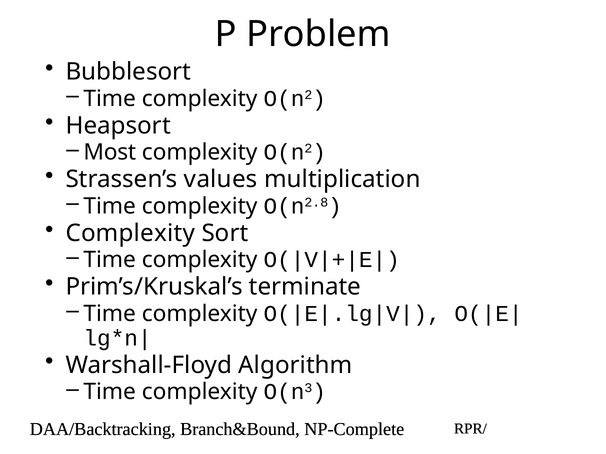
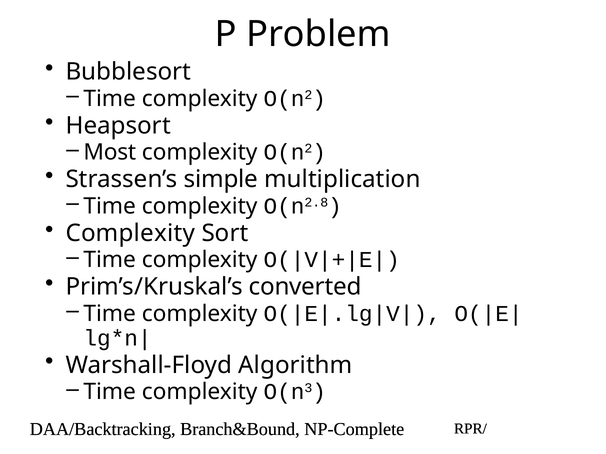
values: values -> simple
terminate: terminate -> converted
